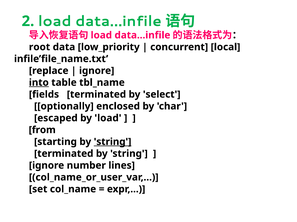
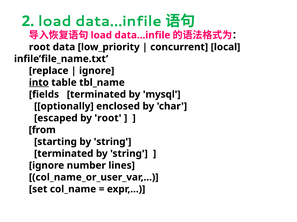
select: select -> mysql
by load: load -> root
string at (113, 142) underline: present -> none
